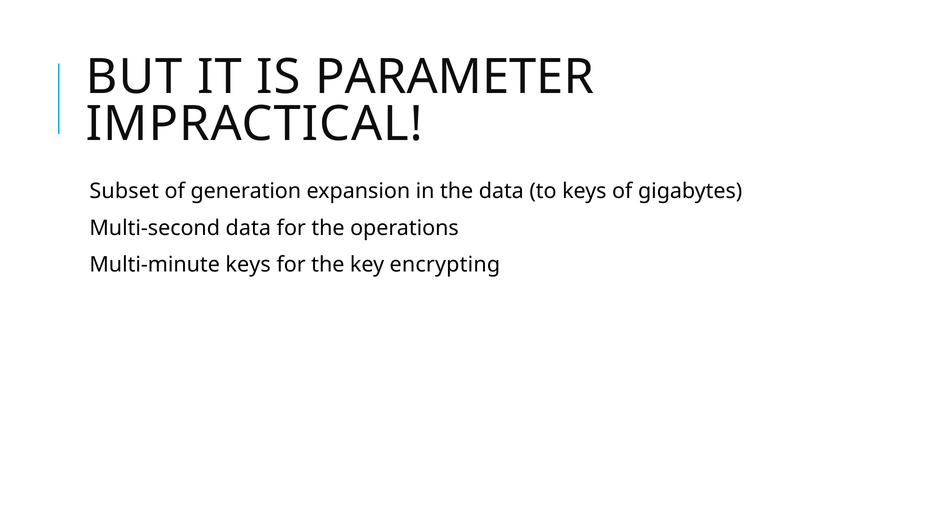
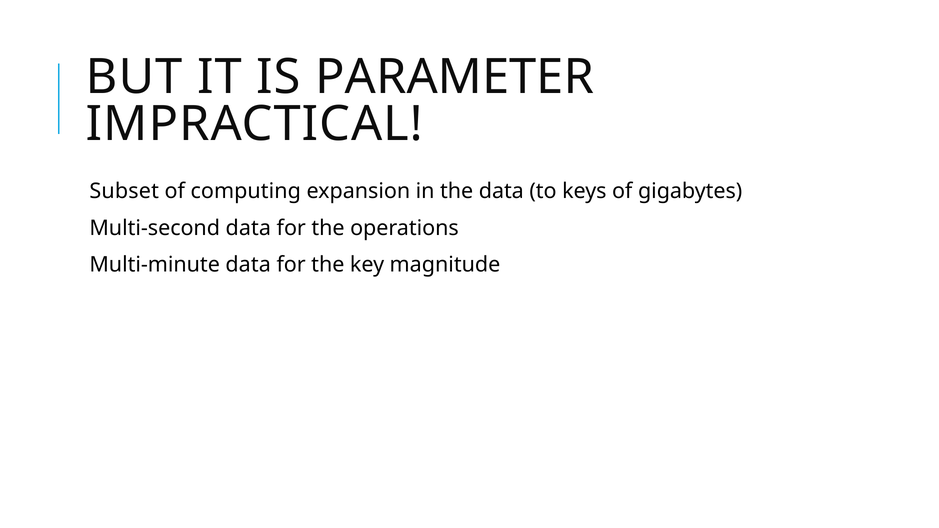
generation: generation -> computing
Multi-minute keys: keys -> data
encrypting: encrypting -> magnitude
